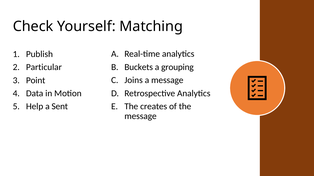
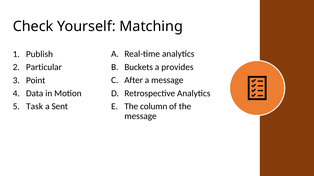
grouping: grouping -> provides
Joins: Joins -> After
creates: creates -> column
Help: Help -> Task
